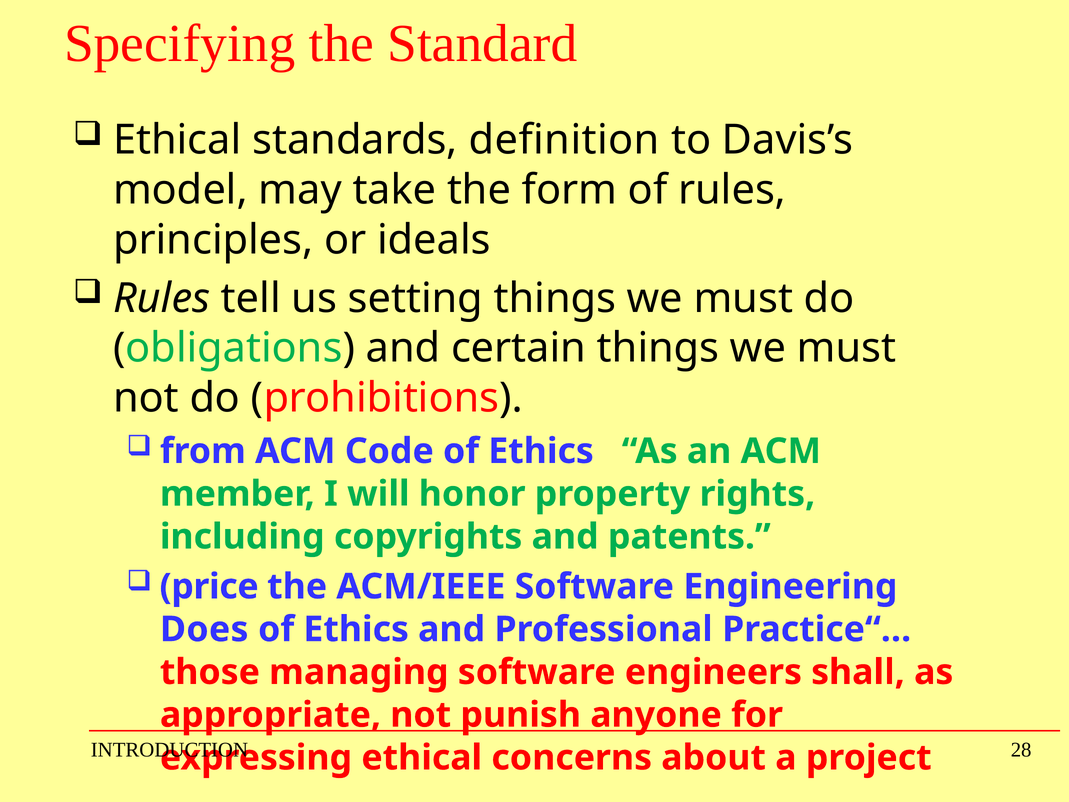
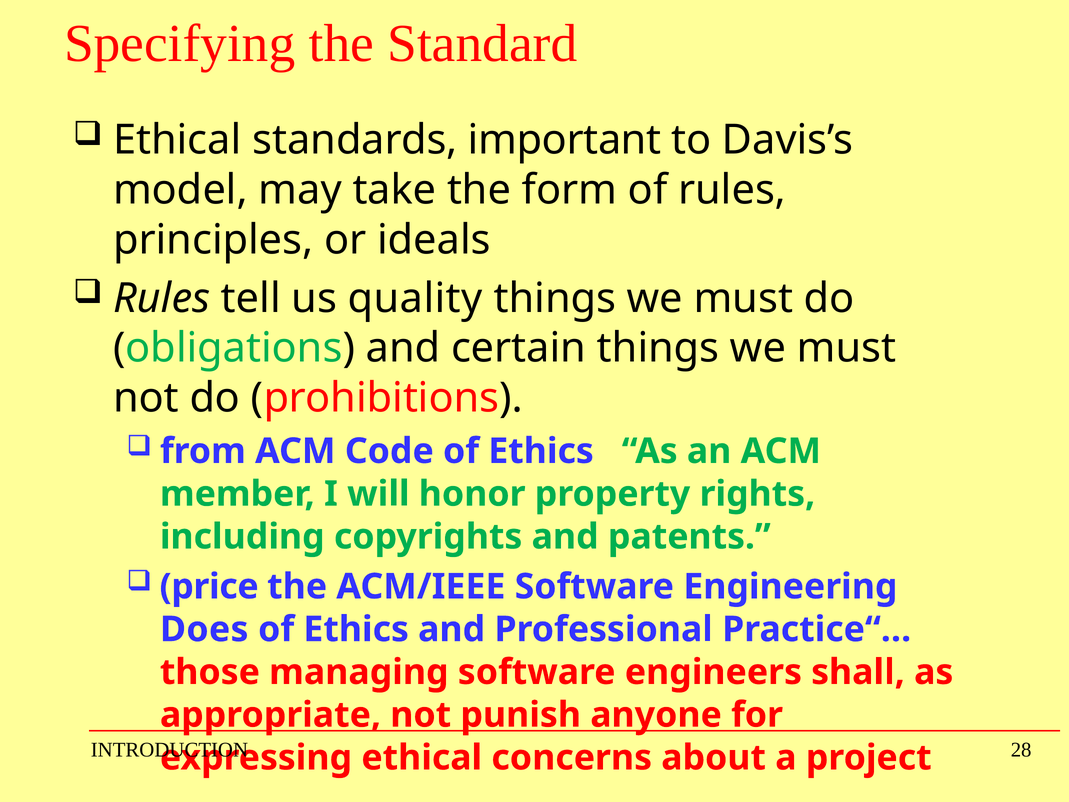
definition: definition -> important
setting: setting -> quality
